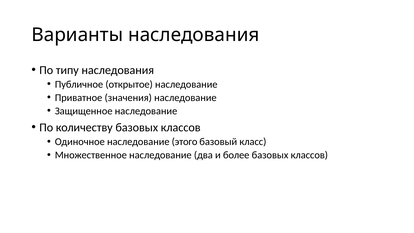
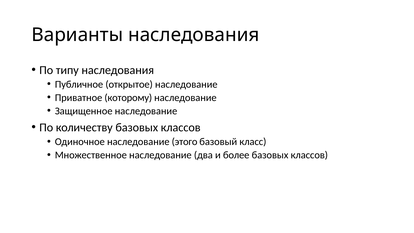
значения: значения -> которому
